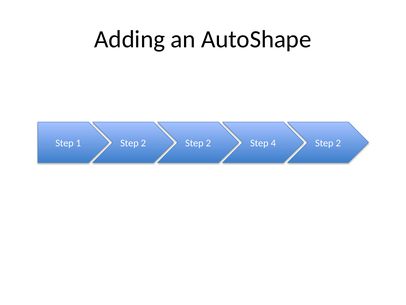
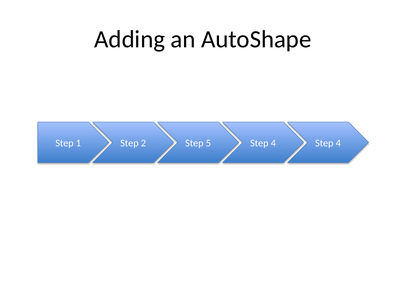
2 Step 2: 2 -> 5
4 Step 2: 2 -> 4
